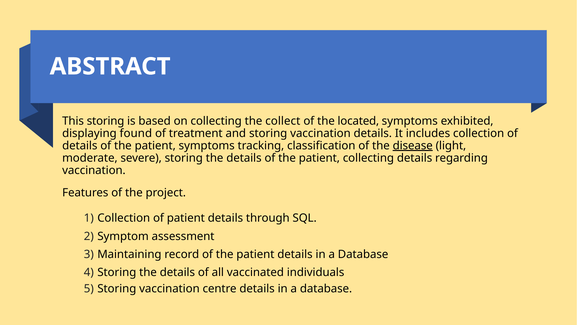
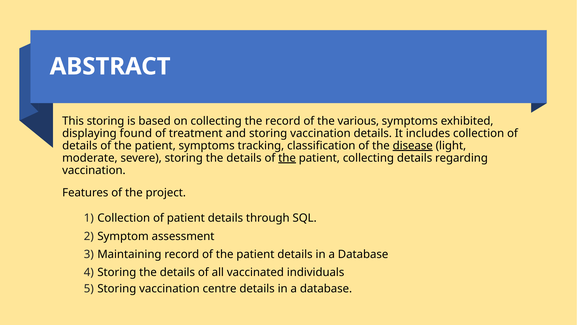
the collect: collect -> record
located: located -> various
the at (287, 158) underline: none -> present
